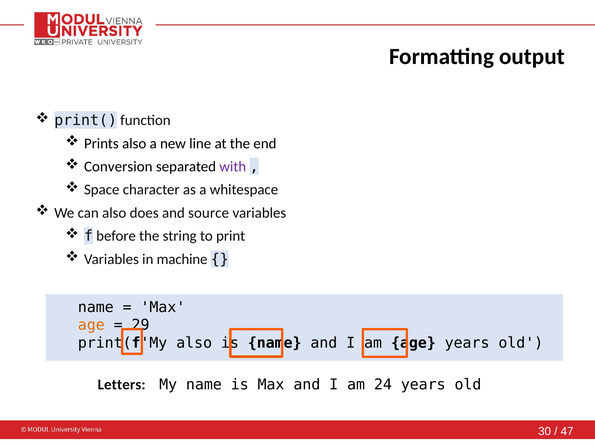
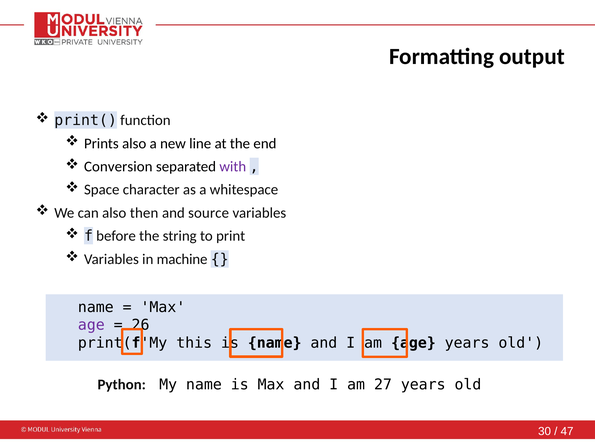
does: does -> then
age at (91, 325) colour: orange -> purple
29: 29 -> 26
print(f'My also: also -> this
Letters: Letters -> Python
24: 24 -> 27
